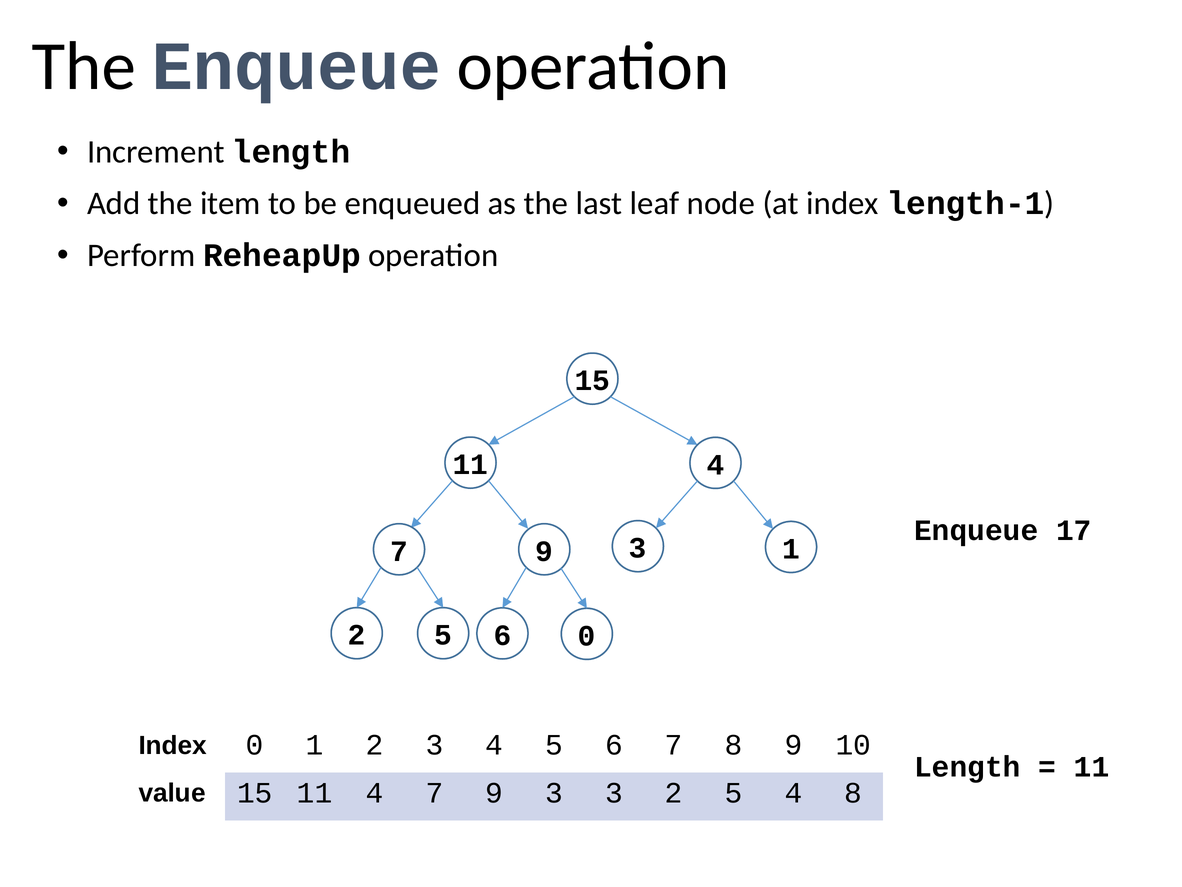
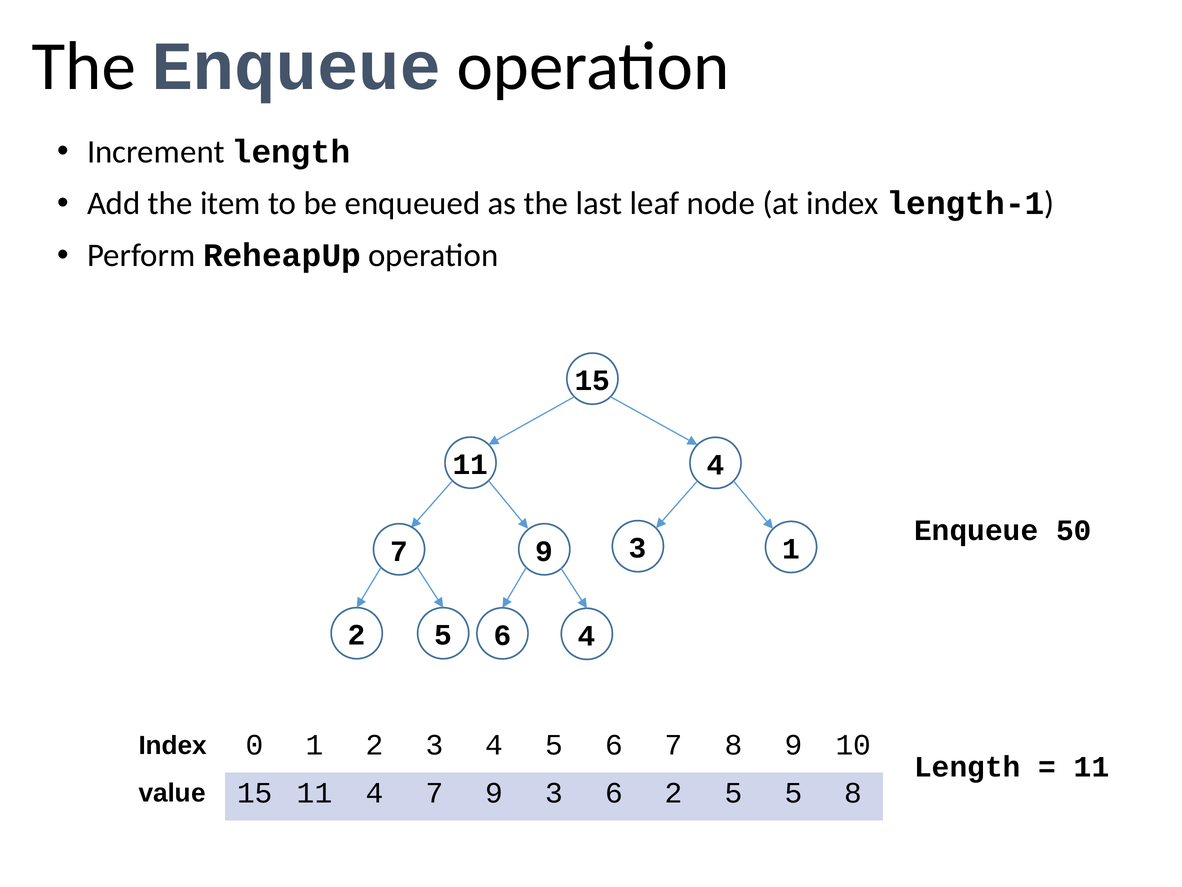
17: 17 -> 50
6 0: 0 -> 4
3 3: 3 -> 6
5 4: 4 -> 5
